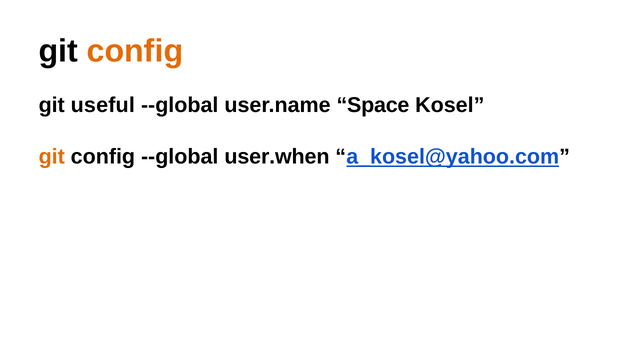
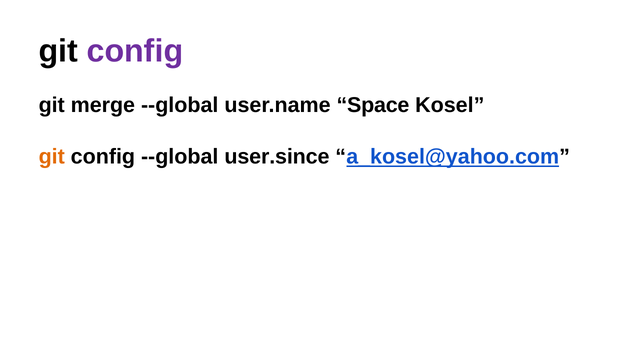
config at (135, 51) colour: orange -> purple
useful: useful -> merge
user.when: user.when -> user.since
